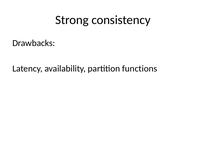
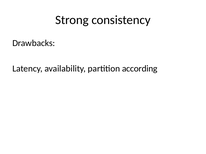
functions: functions -> according
